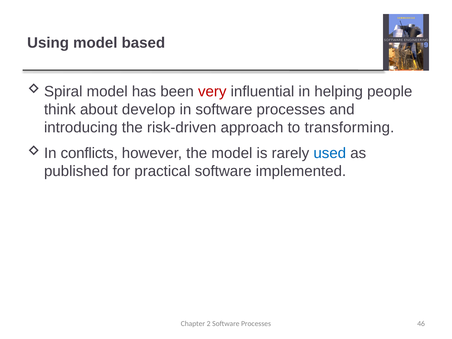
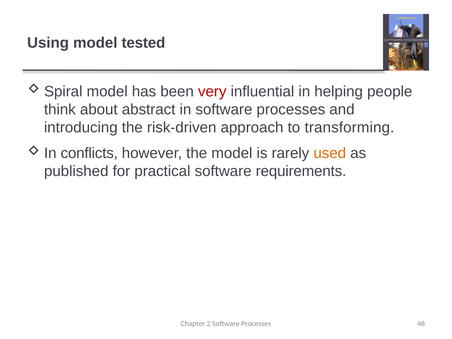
based: based -> tested
develop: develop -> abstract
used colour: blue -> orange
implemented: implemented -> requirements
